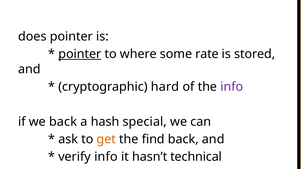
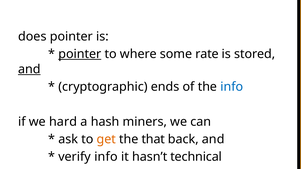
and at (29, 69) underline: none -> present
hard: hard -> ends
info at (232, 87) colour: purple -> blue
we back: back -> hard
special: special -> miners
find: find -> that
